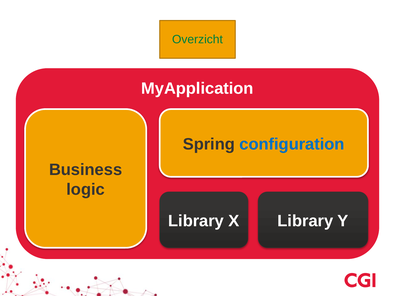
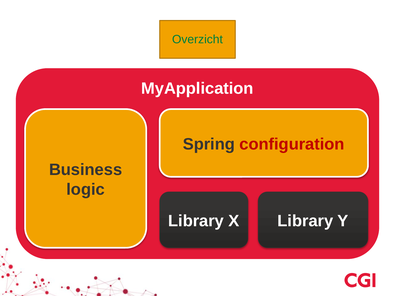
configuration colour: blue -> red
